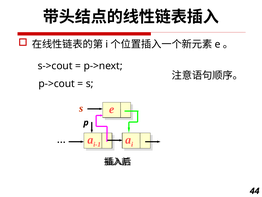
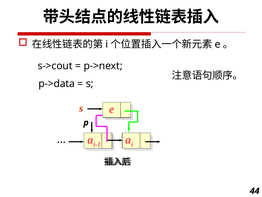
p->cout: p->cout -> p->data
